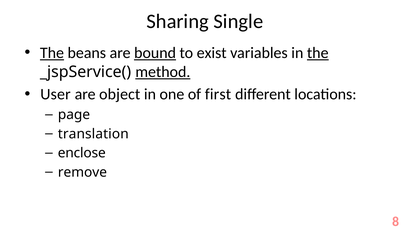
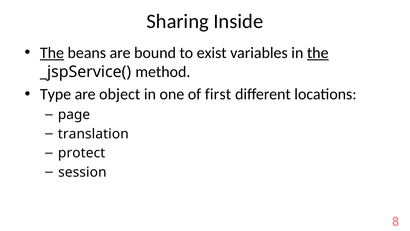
Single: Single -> Inside
bound underline: present -> none
method underline: present -> none
User: User -> Type
enclose: enclose -> protect
remove: remove -> session
